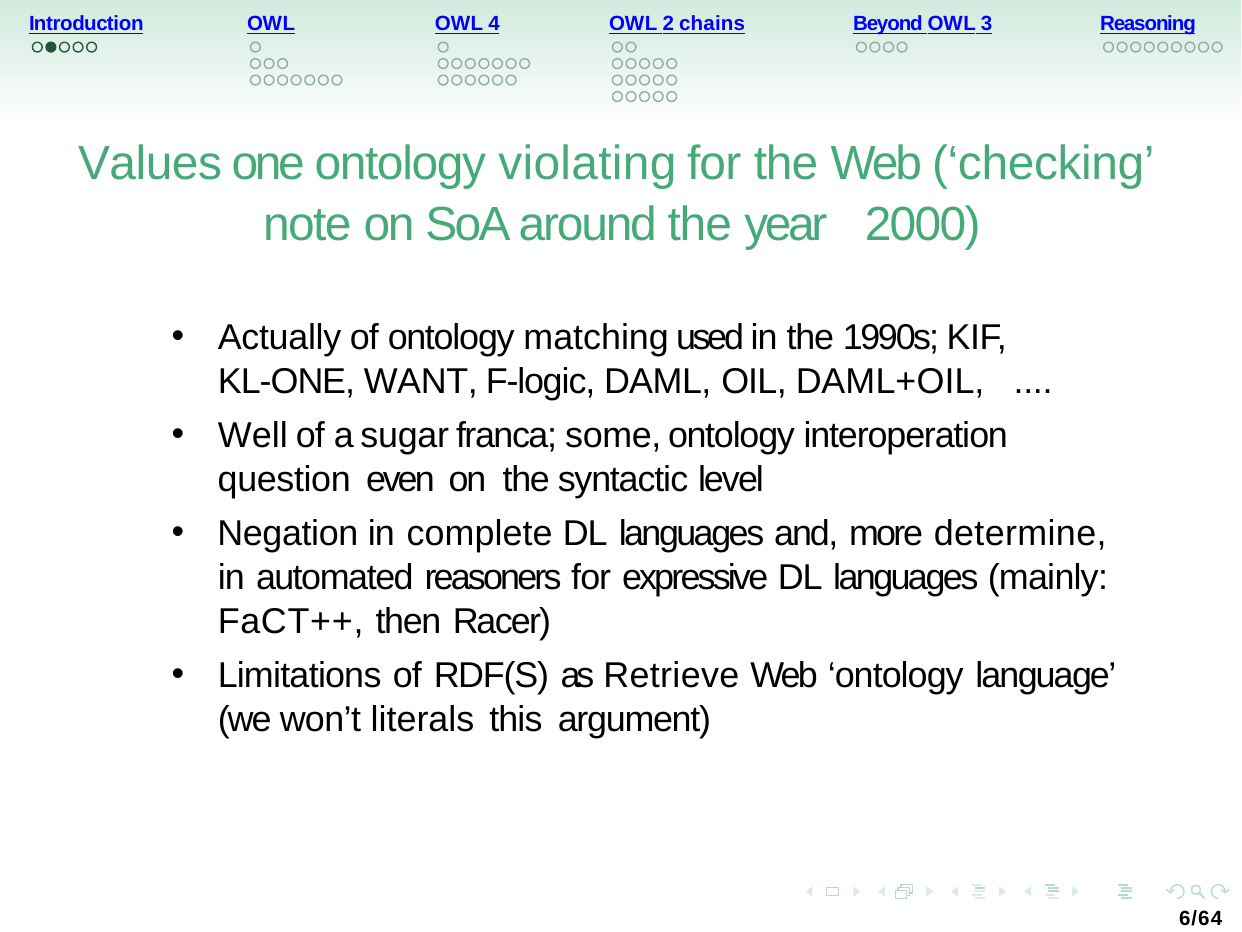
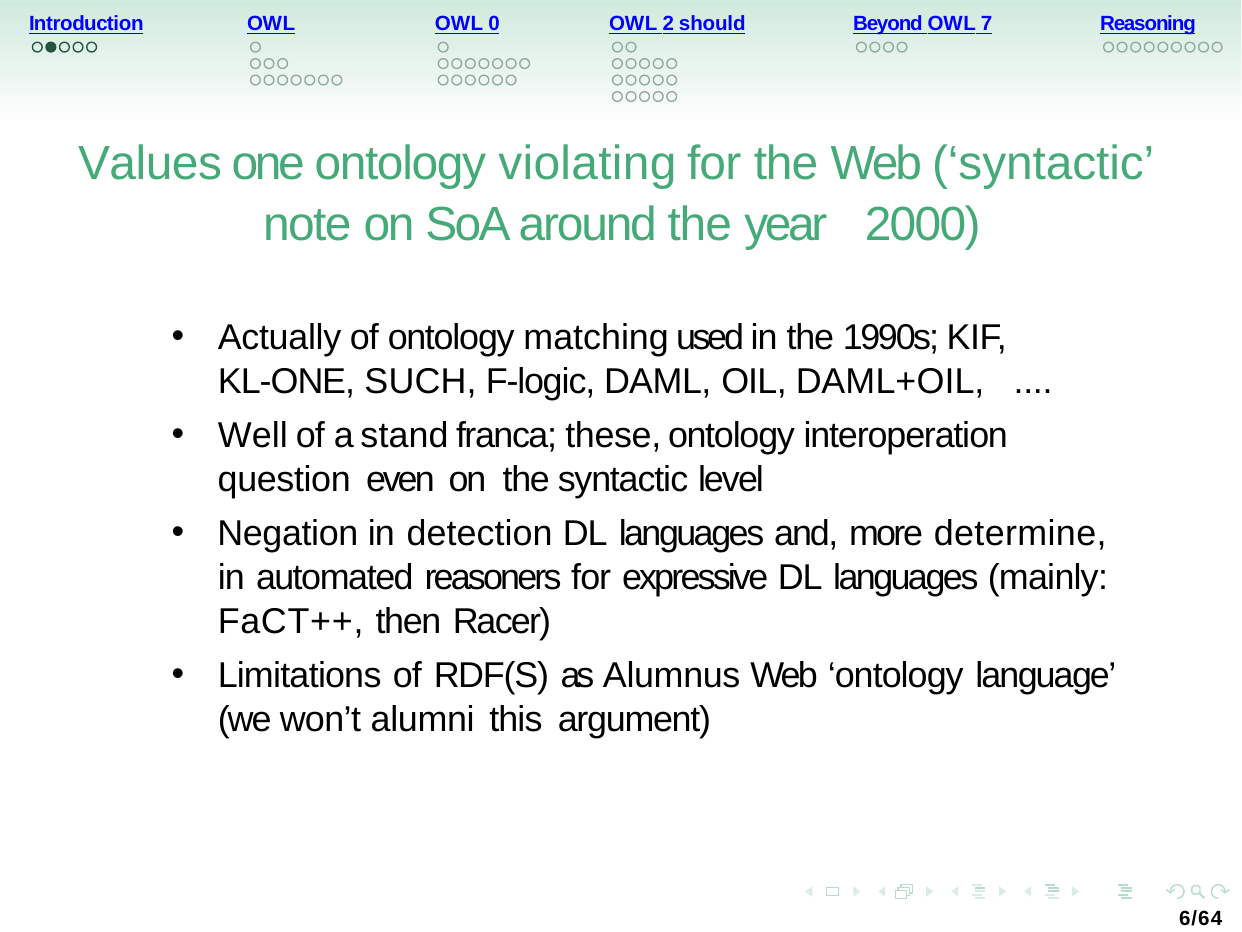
4: 4 -> 0
chains: chains -> should
3: 3 -> 7
Web checking: checking -> syntactic
WANT: WANT -> SUCH
sugar: sugar -> stand
some: some -> these
complete: complete -> detection
Retrieve: Retrieve -> Alumnus
literals: literals -> alumni
